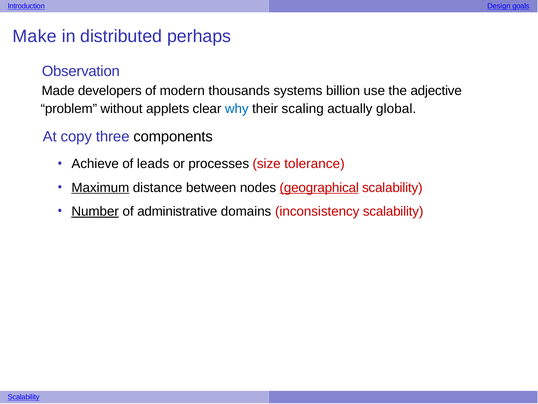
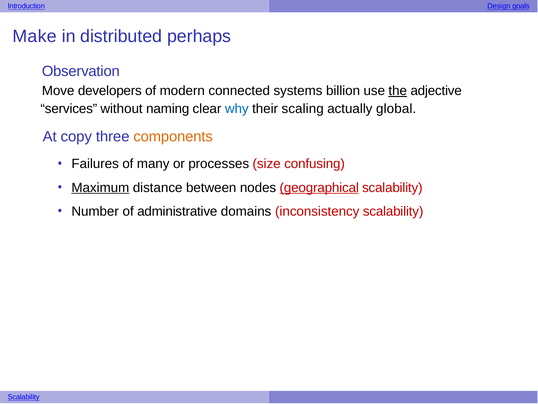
Made: Made -> Move
thousands: thousands -> connected
the underline: none -> present
problem: problem -> services
applets: applets -> naming
components colour: black -> orange
Achieve: Achieve -> Failures
leads: leads -> many
tolerance: tolerance -> confusing
Number underline: present -> none
